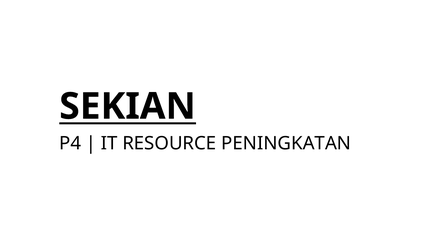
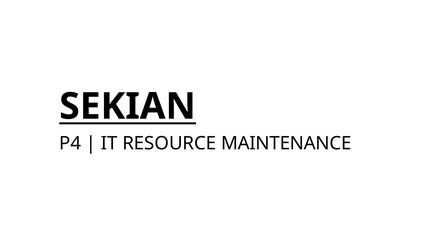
PENINGKATAN: PENINGKATAN -> MAINTENANCE
